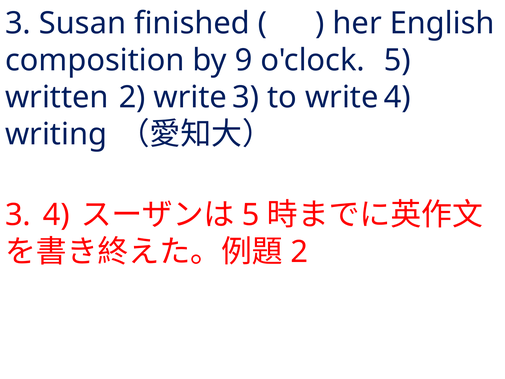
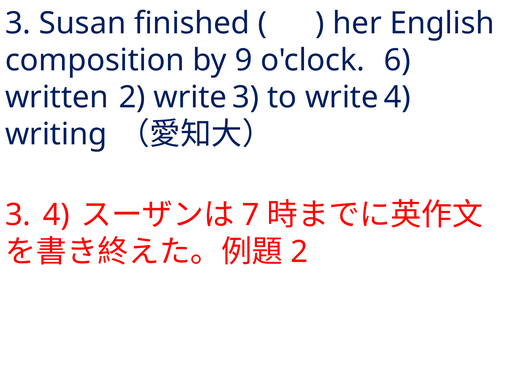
o'clock 5: 5 -> 6
5 at (251, 215): 5 -> 7
